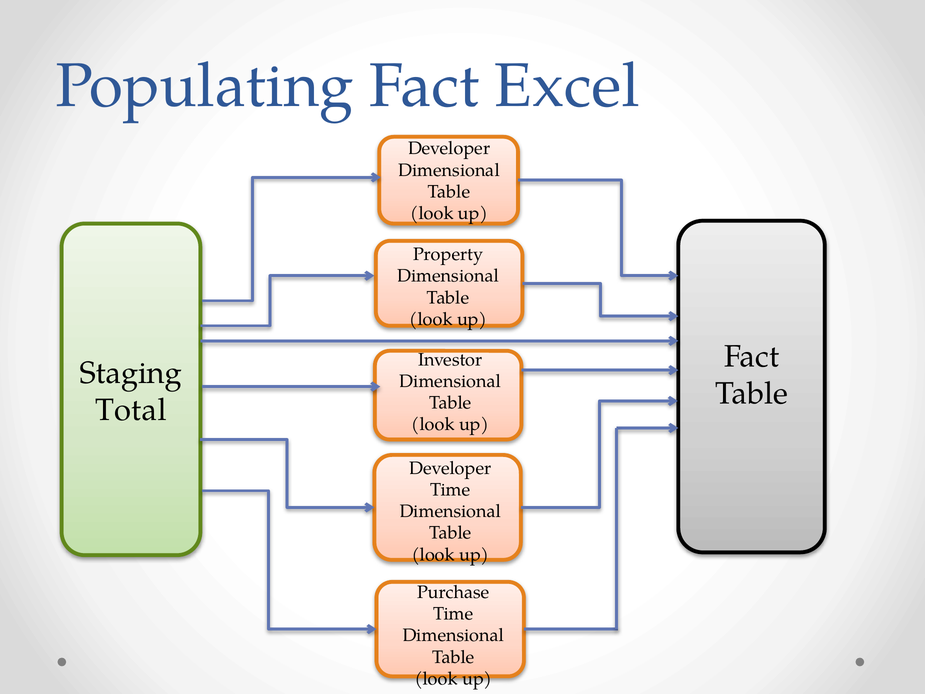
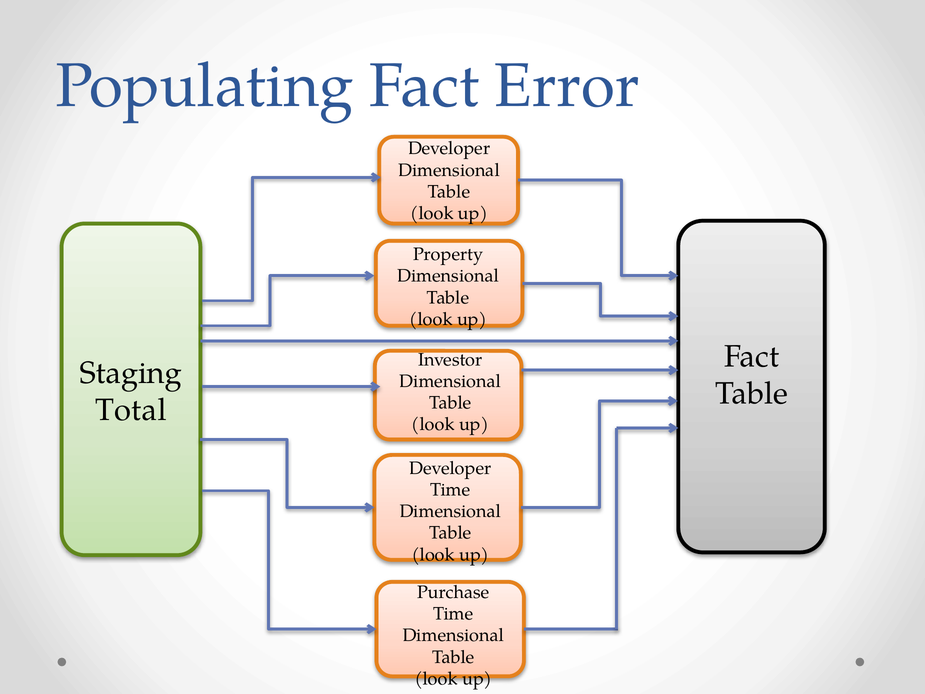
Excel: Excel -> Error
